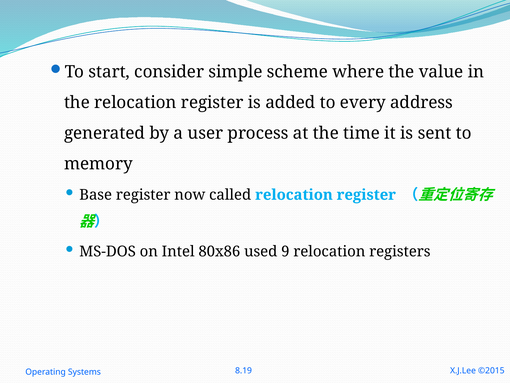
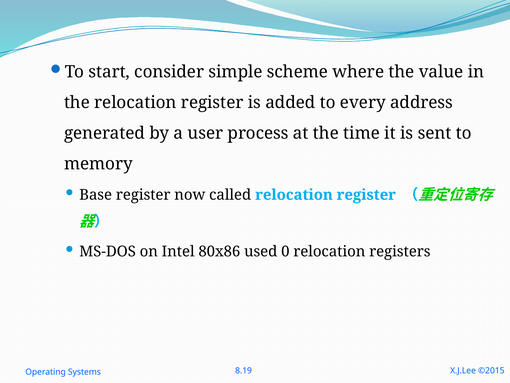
9: 9 -> 0
